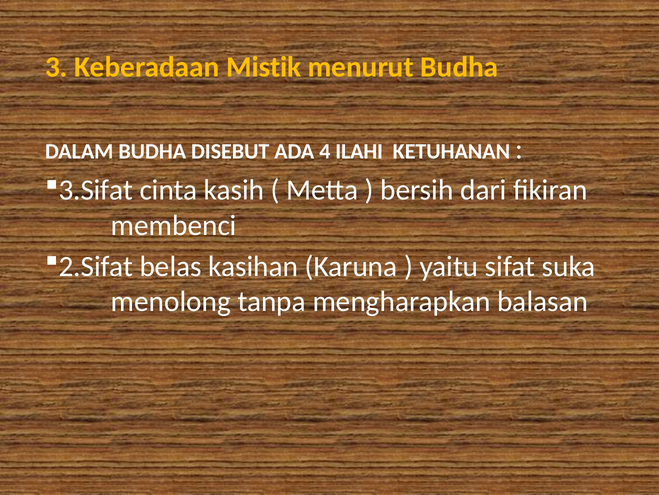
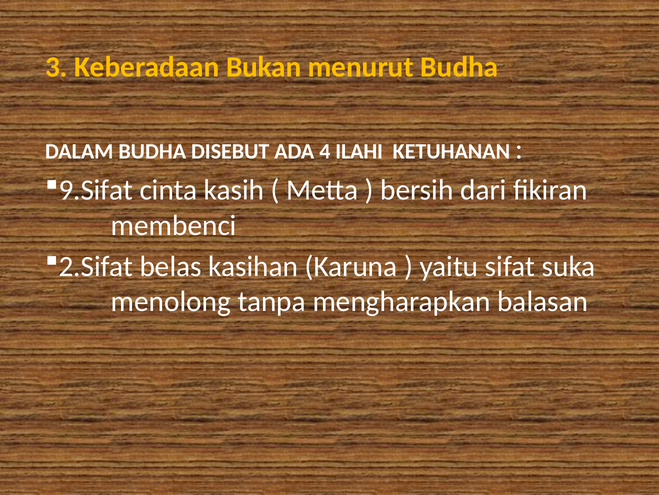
Mistik: Mistik -> Bukan
3.Sifat: 3.Sifat -> 9.Sifat
